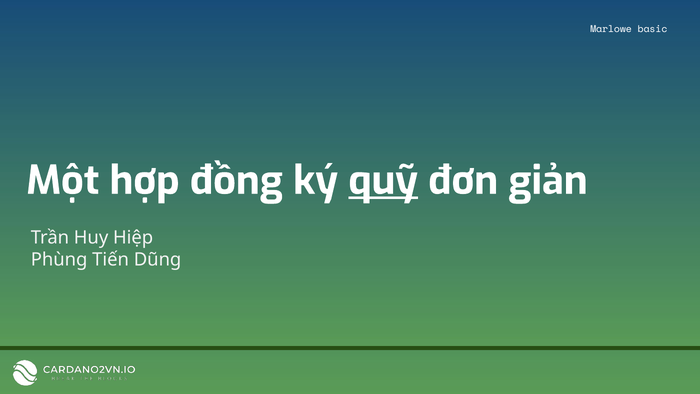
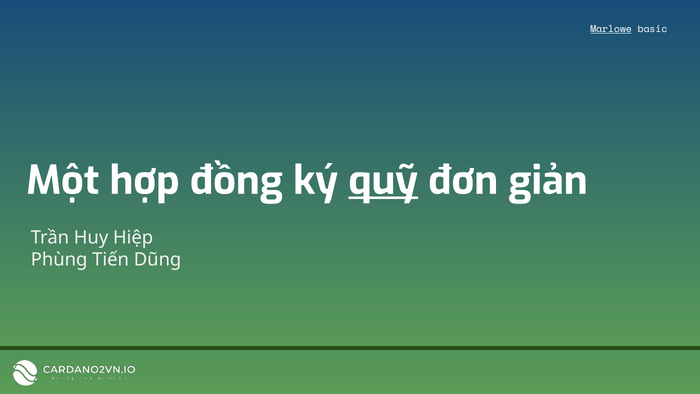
Marlowe underline: none -> present
